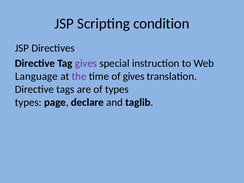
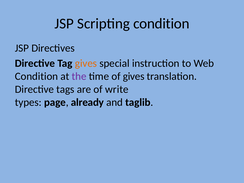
gives at (86, 63) colour: purple -> orange
Language at (36, 76): Language -> Condition
of types: types -> write
declare: declare -> already
